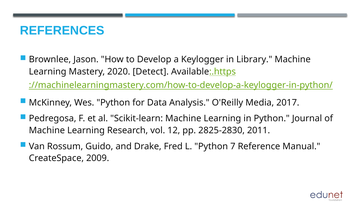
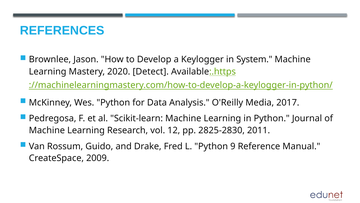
Library: Library -> System
7: 7 -> 9
